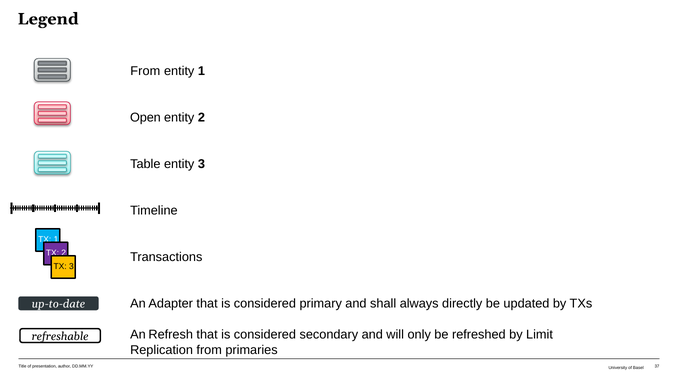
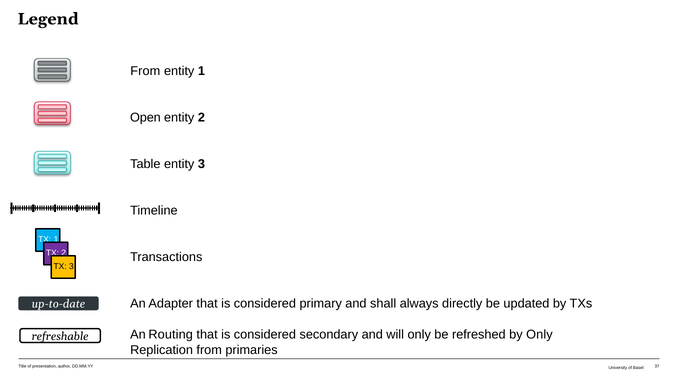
Refresh: Refresh -> Routing
by Limit: Limit -> Only
